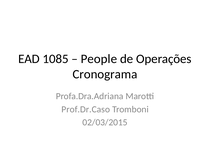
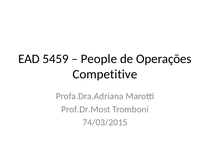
1085: 1085 -> 5459
Cronograma: Cronograma -> Competitive
Prof.Dr.Caso: Prof.Dr.Caso -> Prof.Dr.Most
02/03/2015: 02/03/2015 -> 74/03/2015
